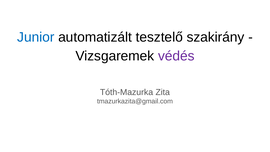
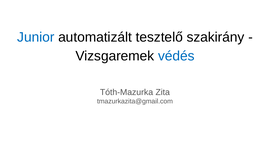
védés colour: purple -> blue
